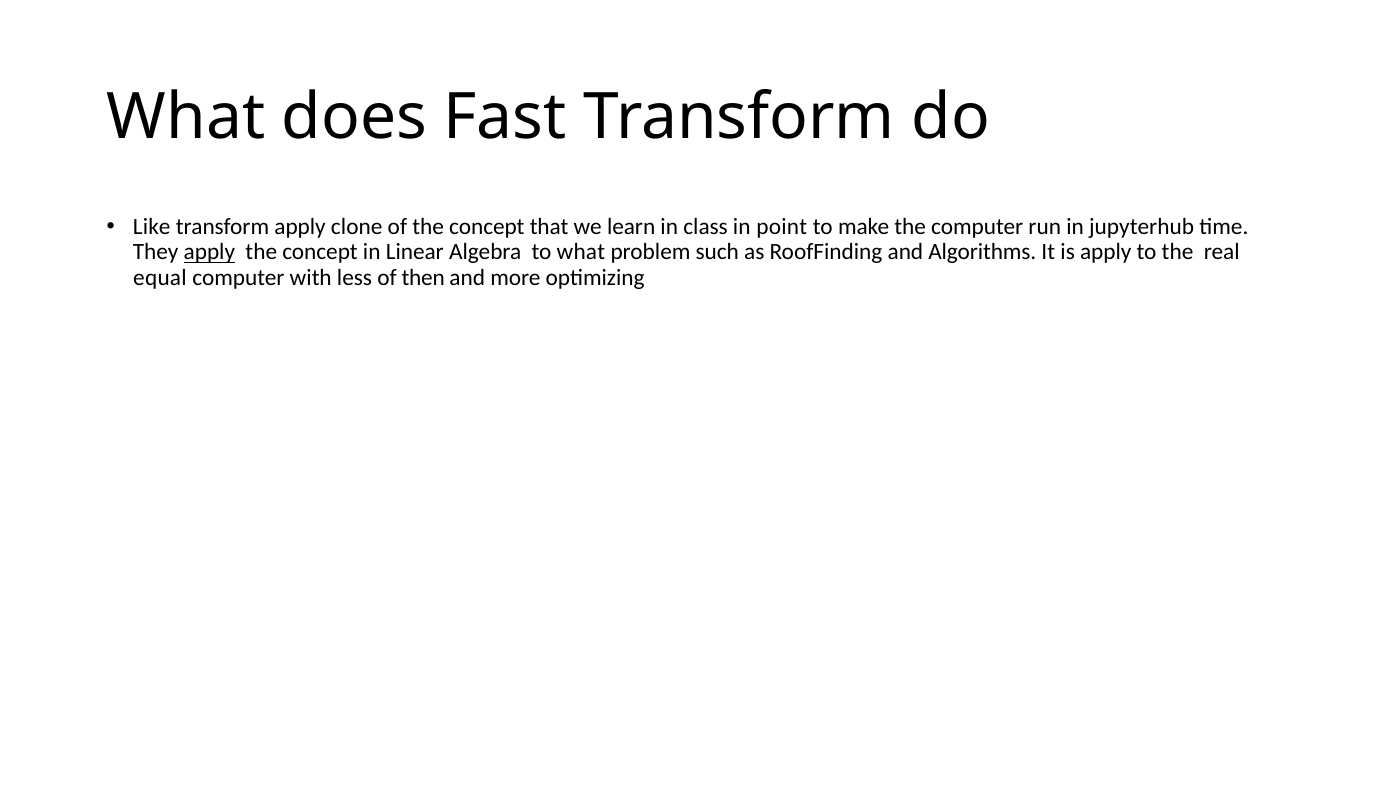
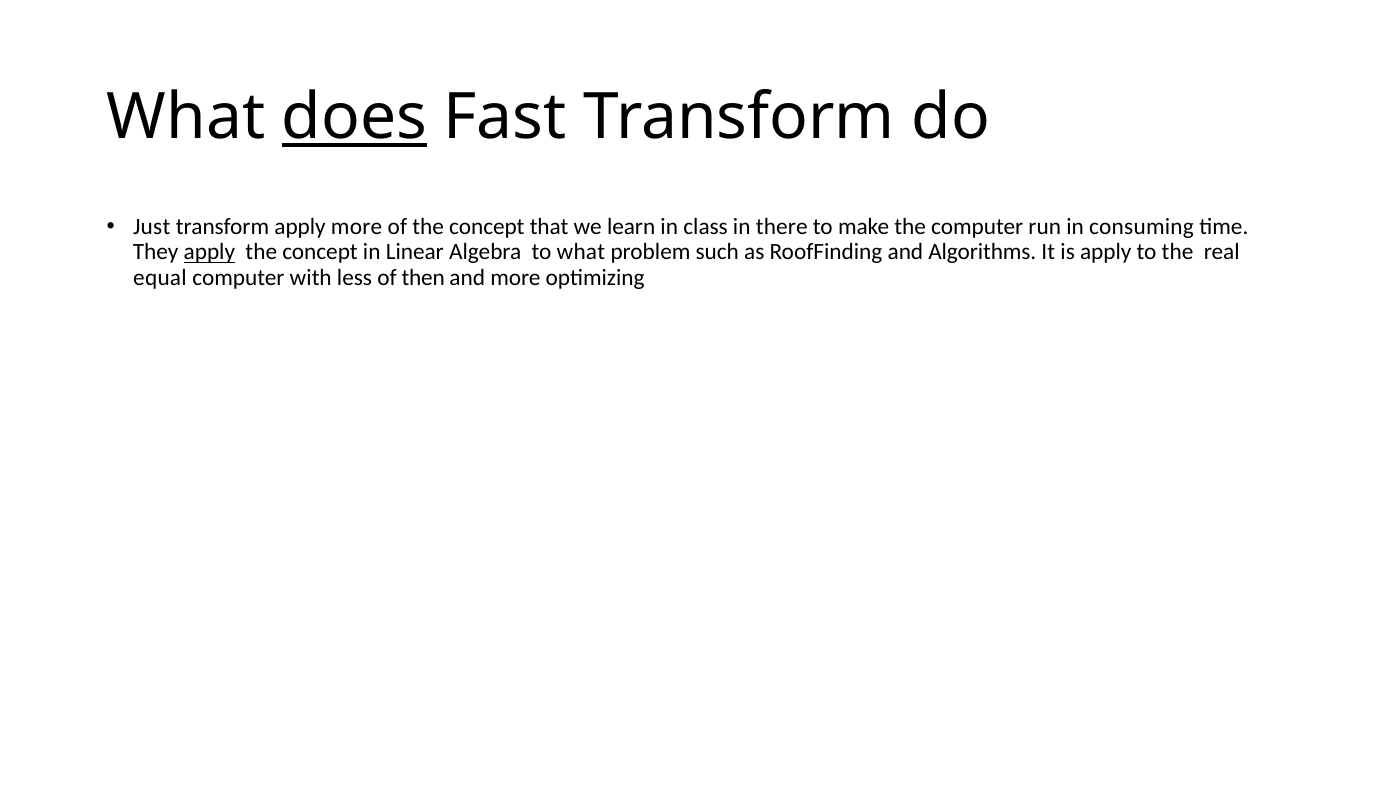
does underline: none -> present
Like: Like -> Just
apply clone: clone -> more
point: point -> there
jupyterhub: jupyterhub -> consuming
